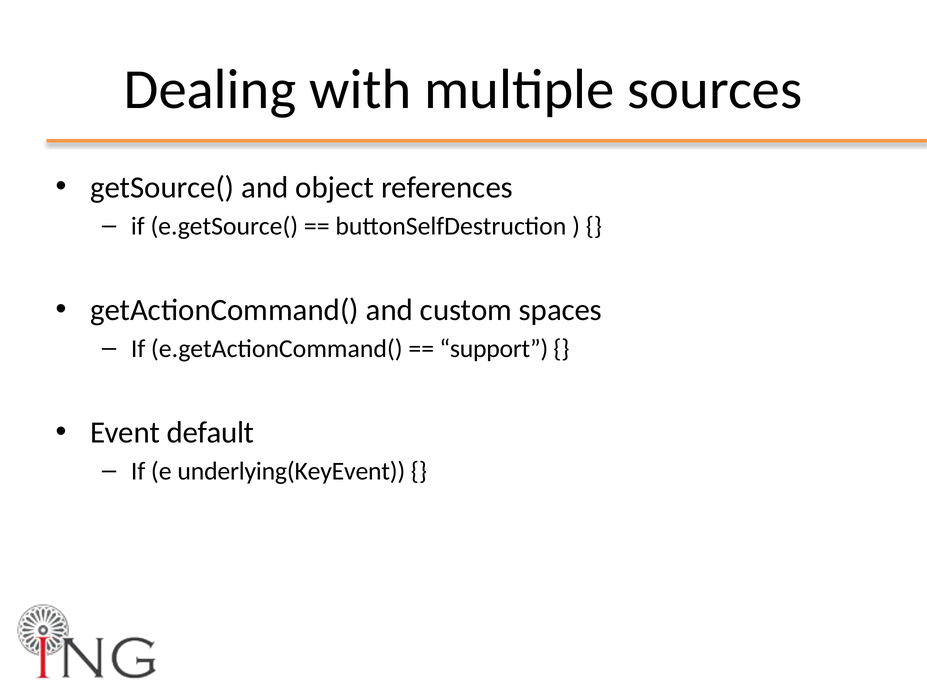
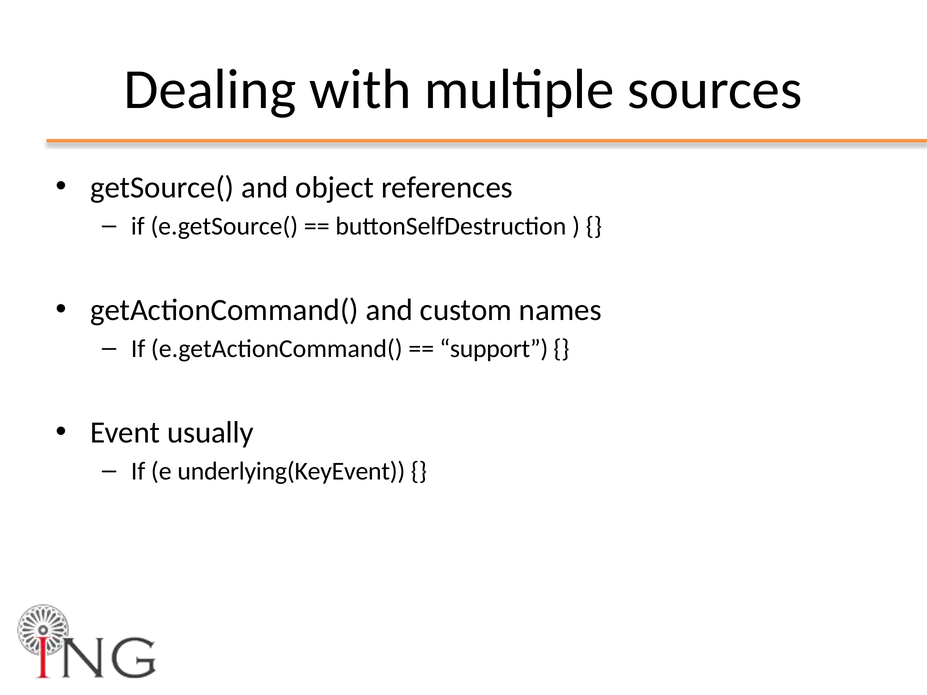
spaces: spaces -> names
default: default -> usually
